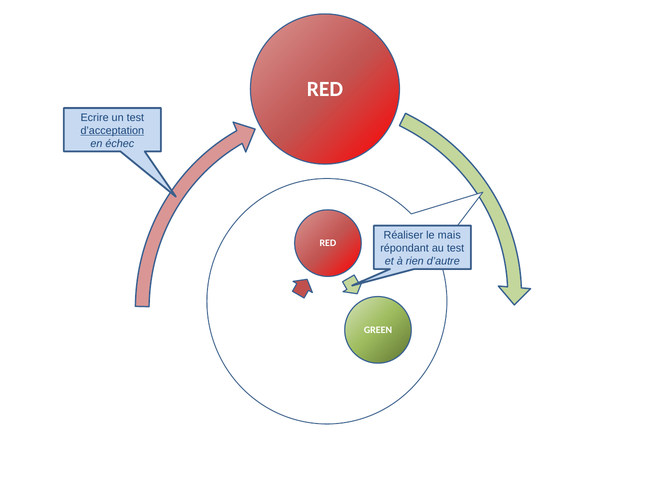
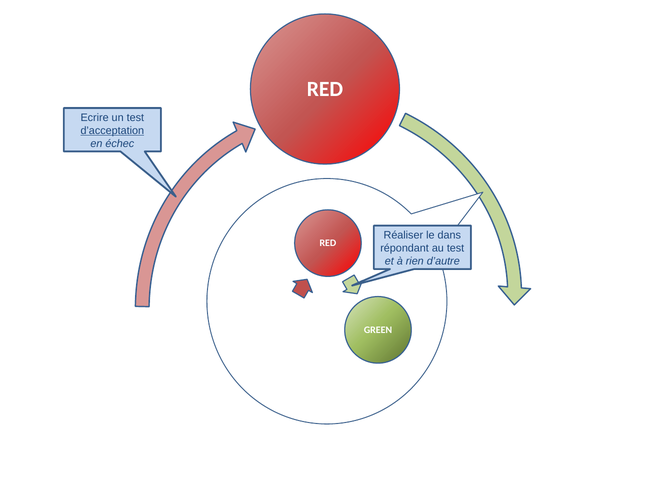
mais: mais -> dans
